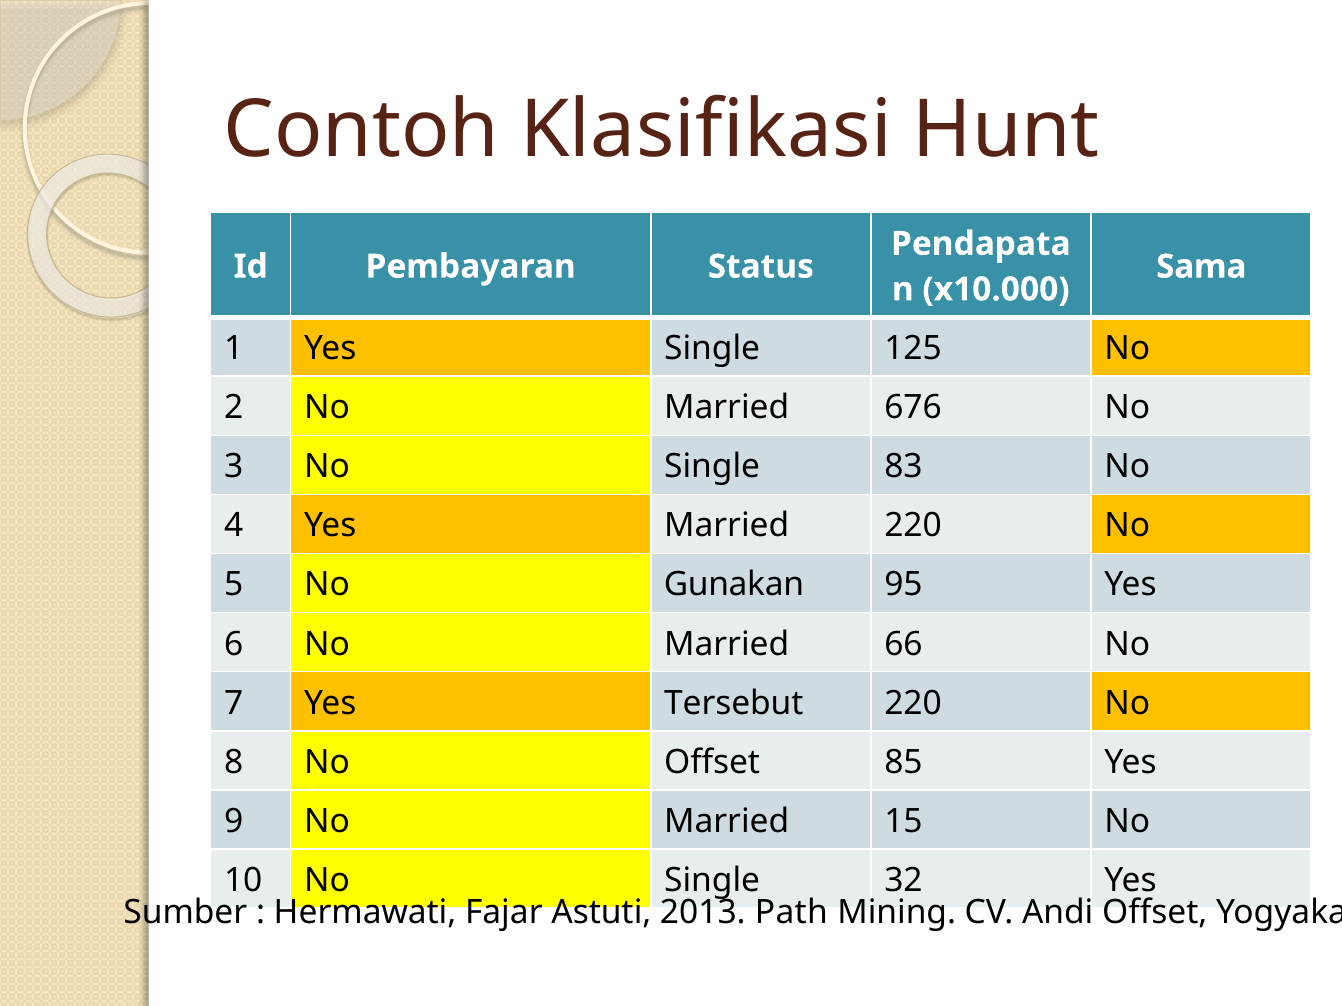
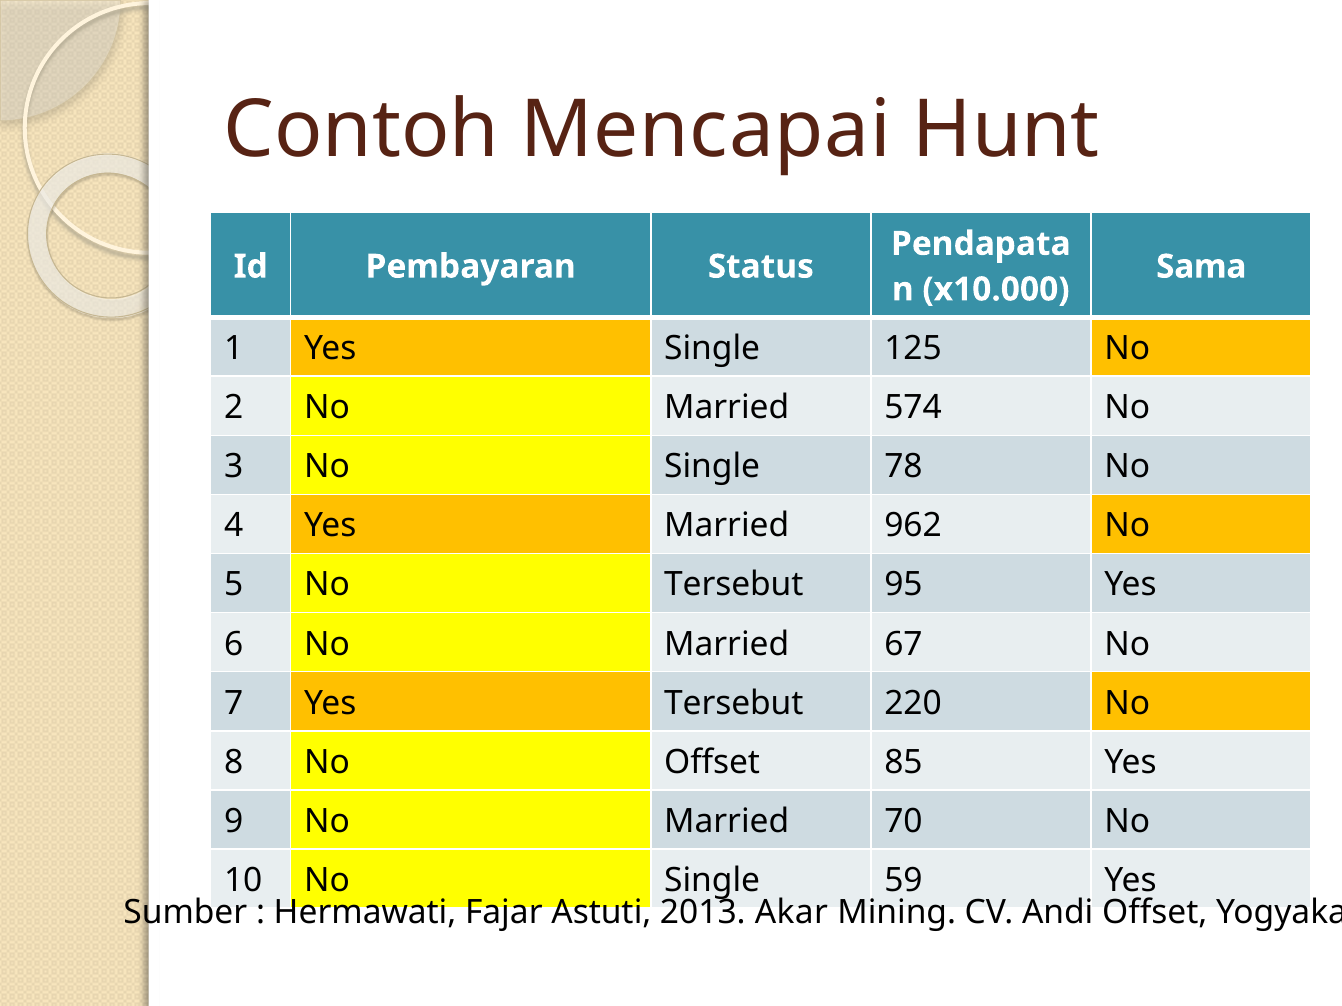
Klasifikasi: Klasifikasi -> Mencapai
676: 676 -> 574
83: 83 -> 78
Married 220: 220 -> 962
No Gunakan: Gunakan -> Tersebut
66: 66 -> 67
15: 15 -> 70
32: 32 -> 59
Path: Path -> Akar
